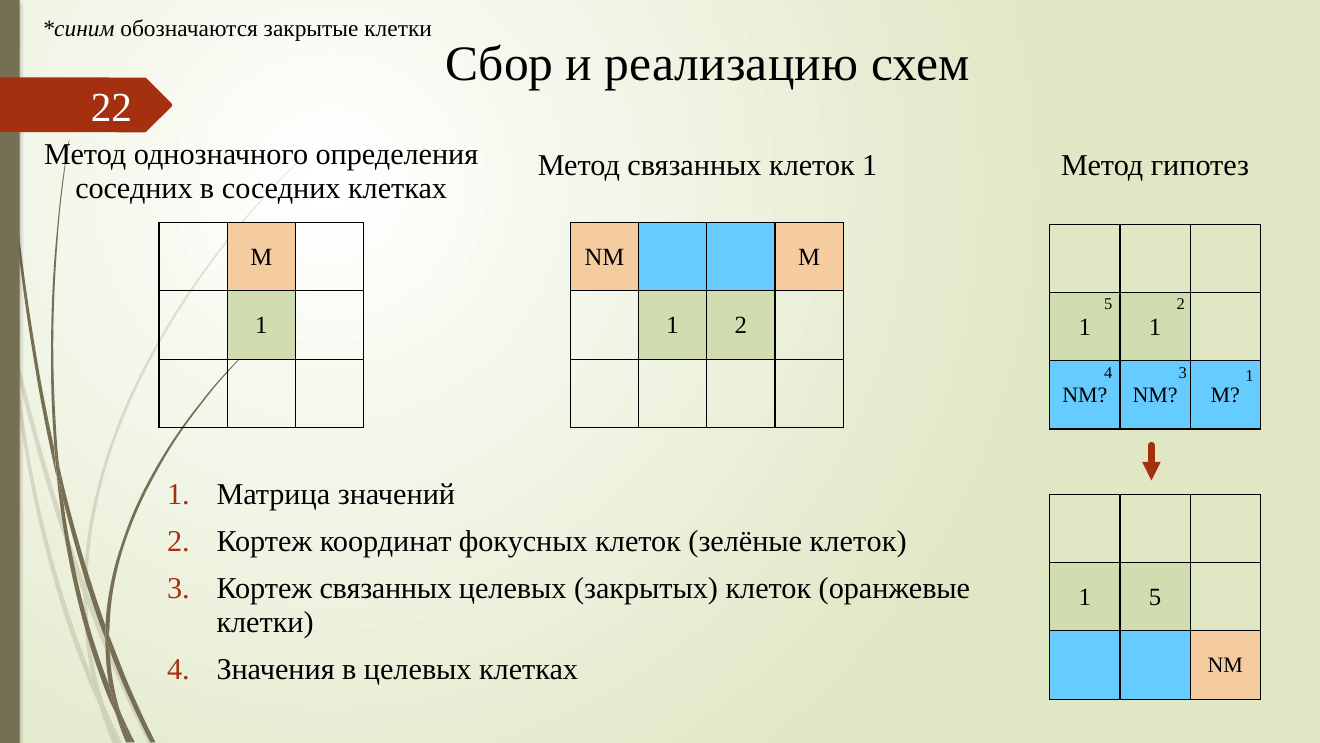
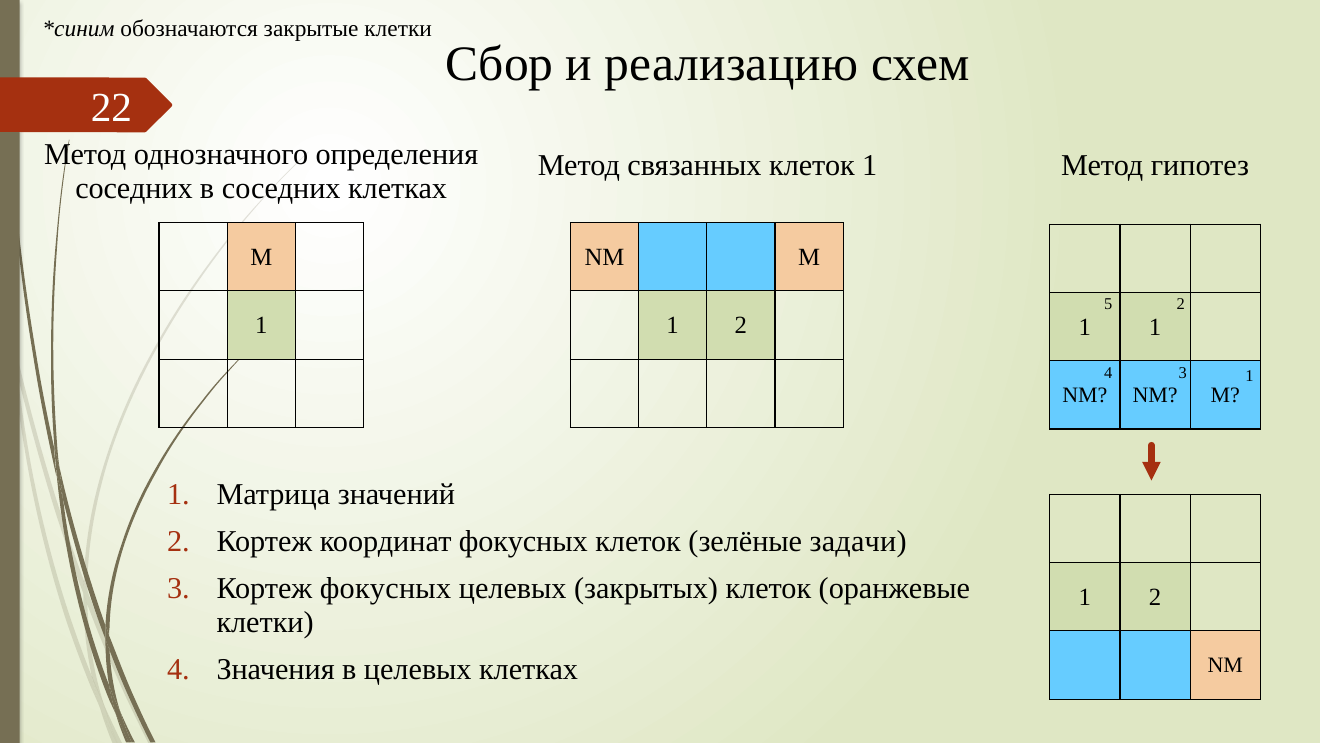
зелёные клеток: клеток -> задачи
Кортеж связанных: связанных -> фокусных
5 at (1155, 597): 5 -> 2
